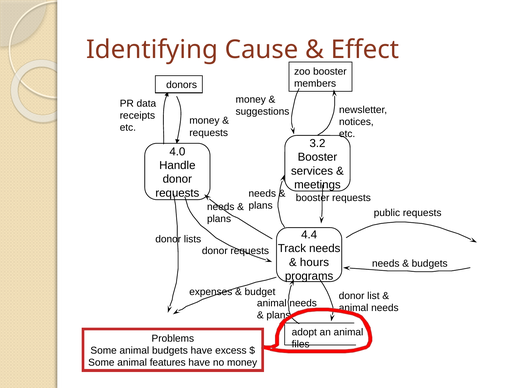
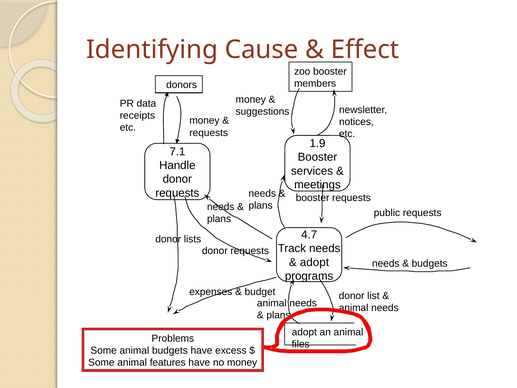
3.2: 3.2 -> 1.9
4.0: 4.0 -> 7.1
4.4: 4.4 -> 4.7
hours at (314, 262): hours -> adopt
